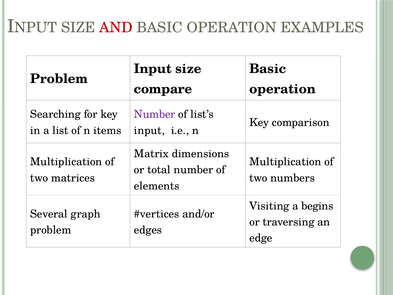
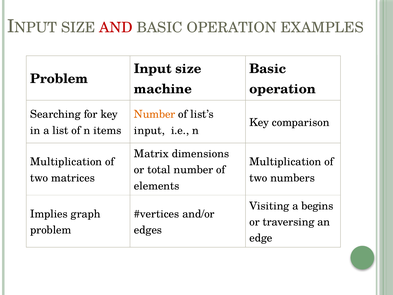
compare: compare -> machine
Number at (155, 114) colour: purple -> orange
Several: Several -> Implies
